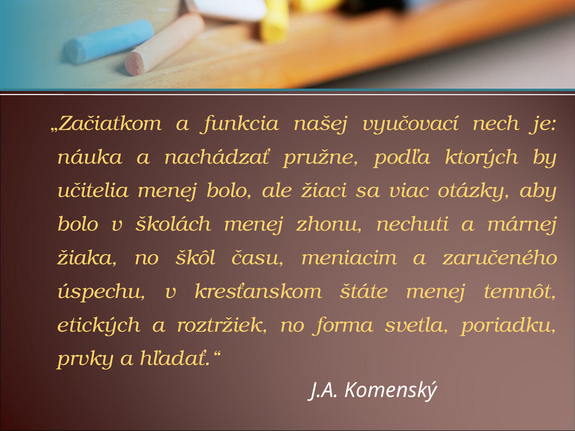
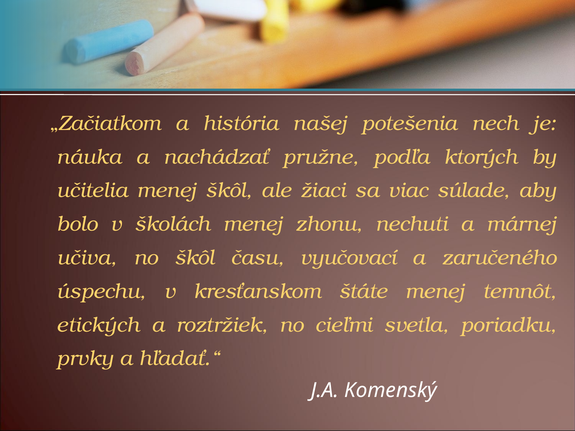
funkcia: funkcia -> história
vyučovací: vyučovací -> potešenia
menej bolo: bolo -> škôl
otázky: otázky -> súlade
žiaka: žiaka -> učiva
meniacim: meniacim -> vyučovací
forma: forma -> cieľmi
